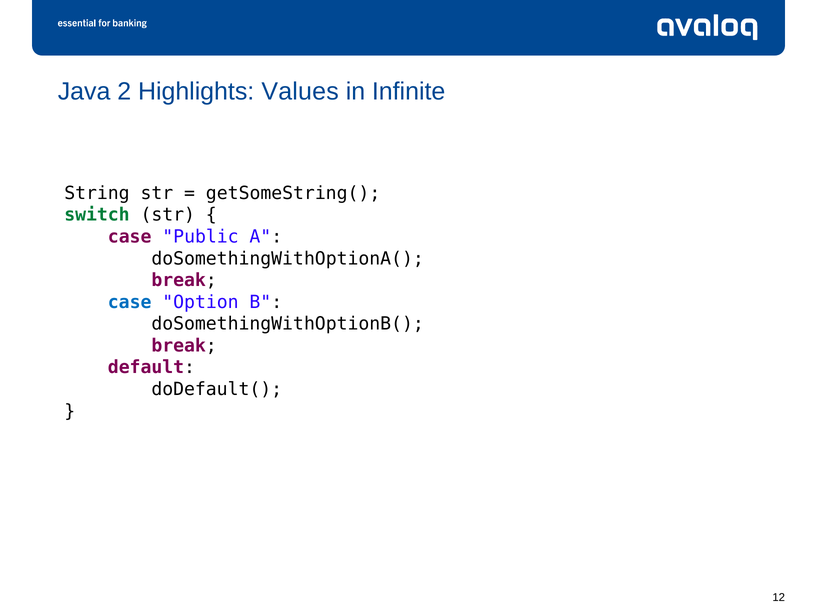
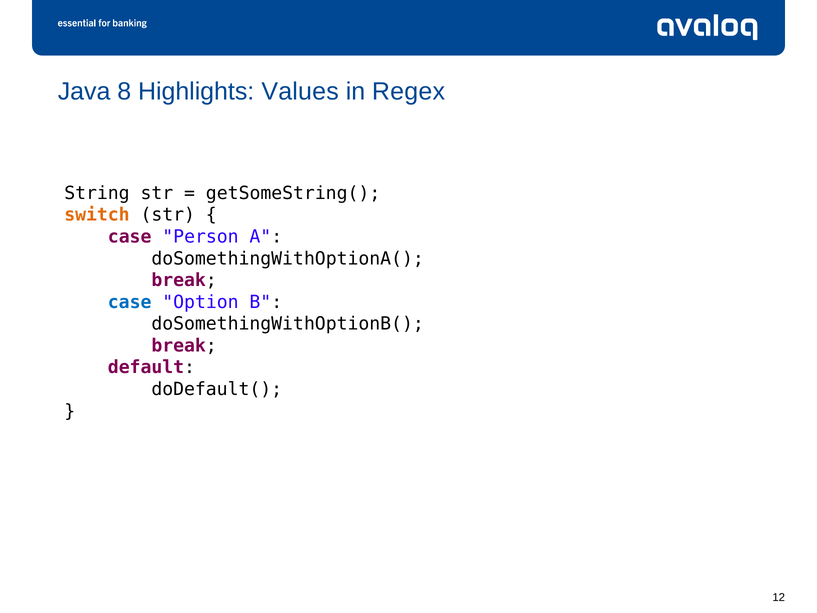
2: 2 -> 8
Infinite: Infinite -> Regex
switch colour: green -> orange
Public: Public -> Person
